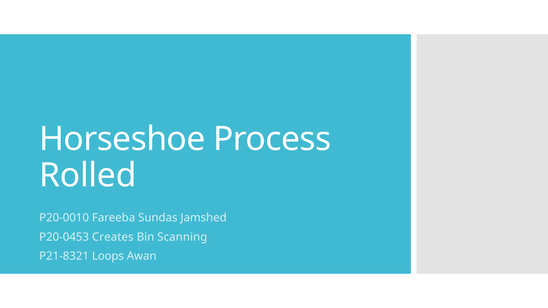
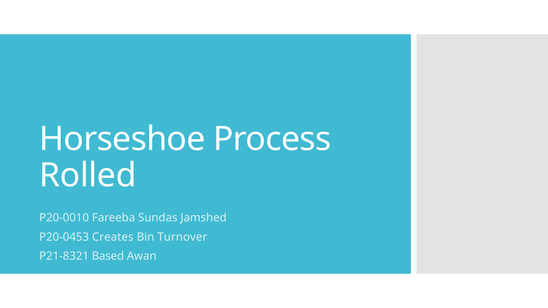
Scanning: Scanning -> Turnover
Loops: Loops -> Based
